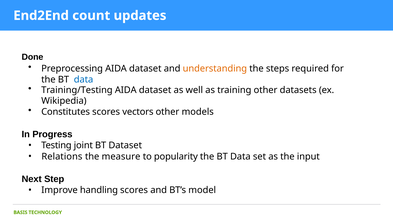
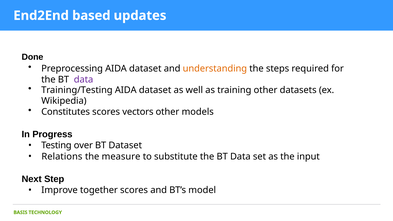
count: count -> based
data at (84, 80) colour: blue -> purple
joint: joint -> over
popularity: popularity -> substitute
handling: handling -> together
